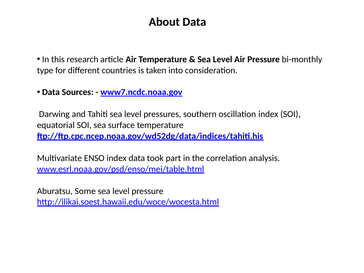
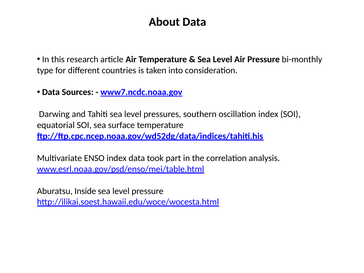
Some: Some -> Inside
